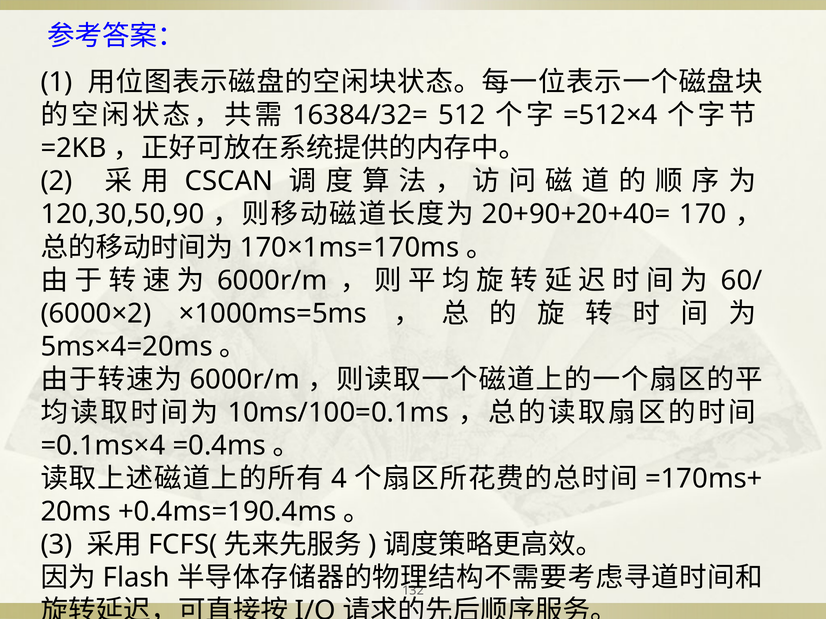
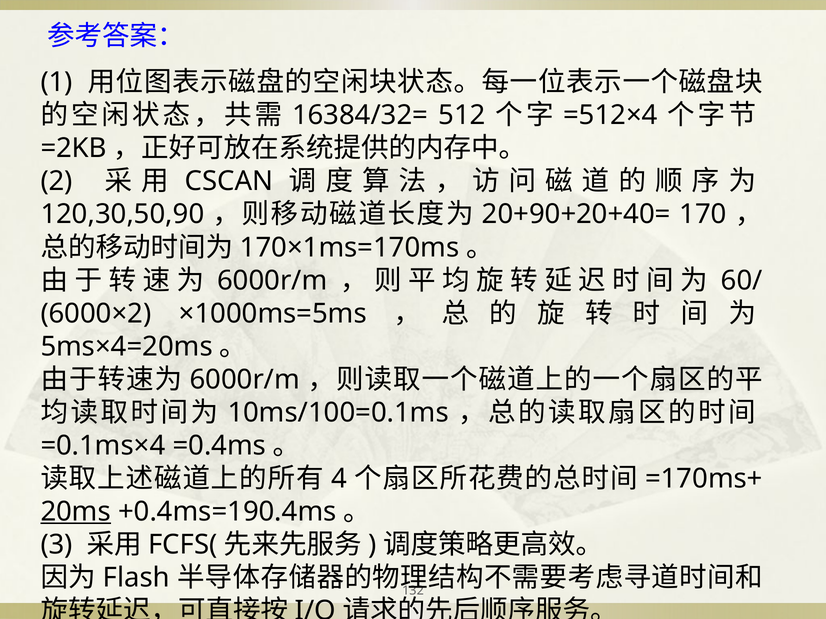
20ms underline: none -> present
